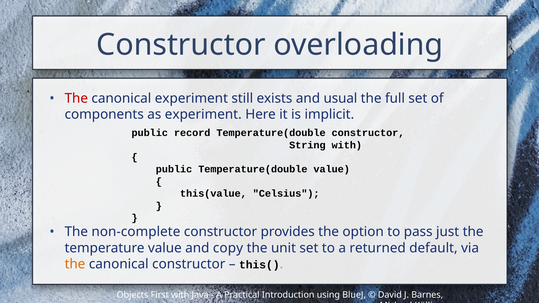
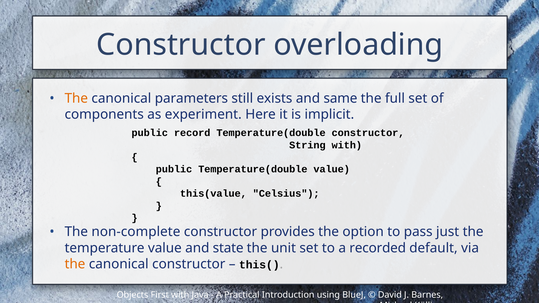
The at (76, 98) colour: red -> orange
canonical experiment: experiment -> parameters
usual: usual -> same
copy: copy -> state
returned: returned -> recorded
